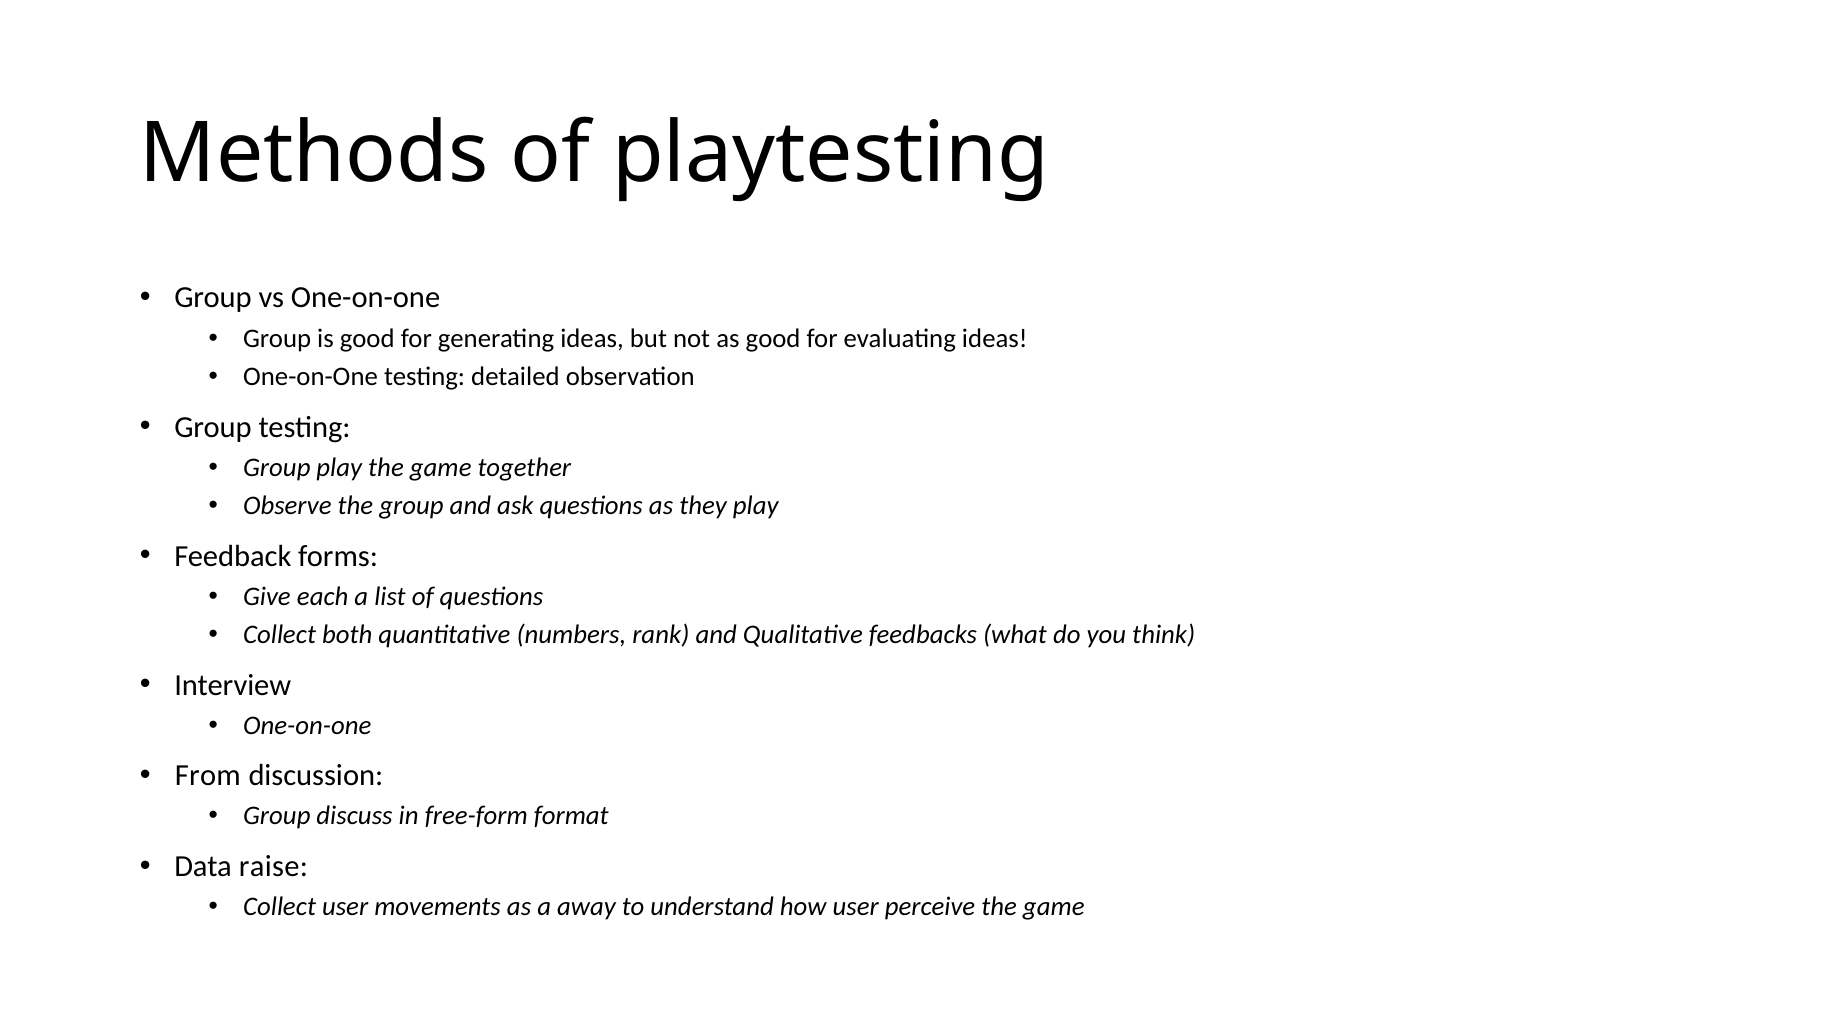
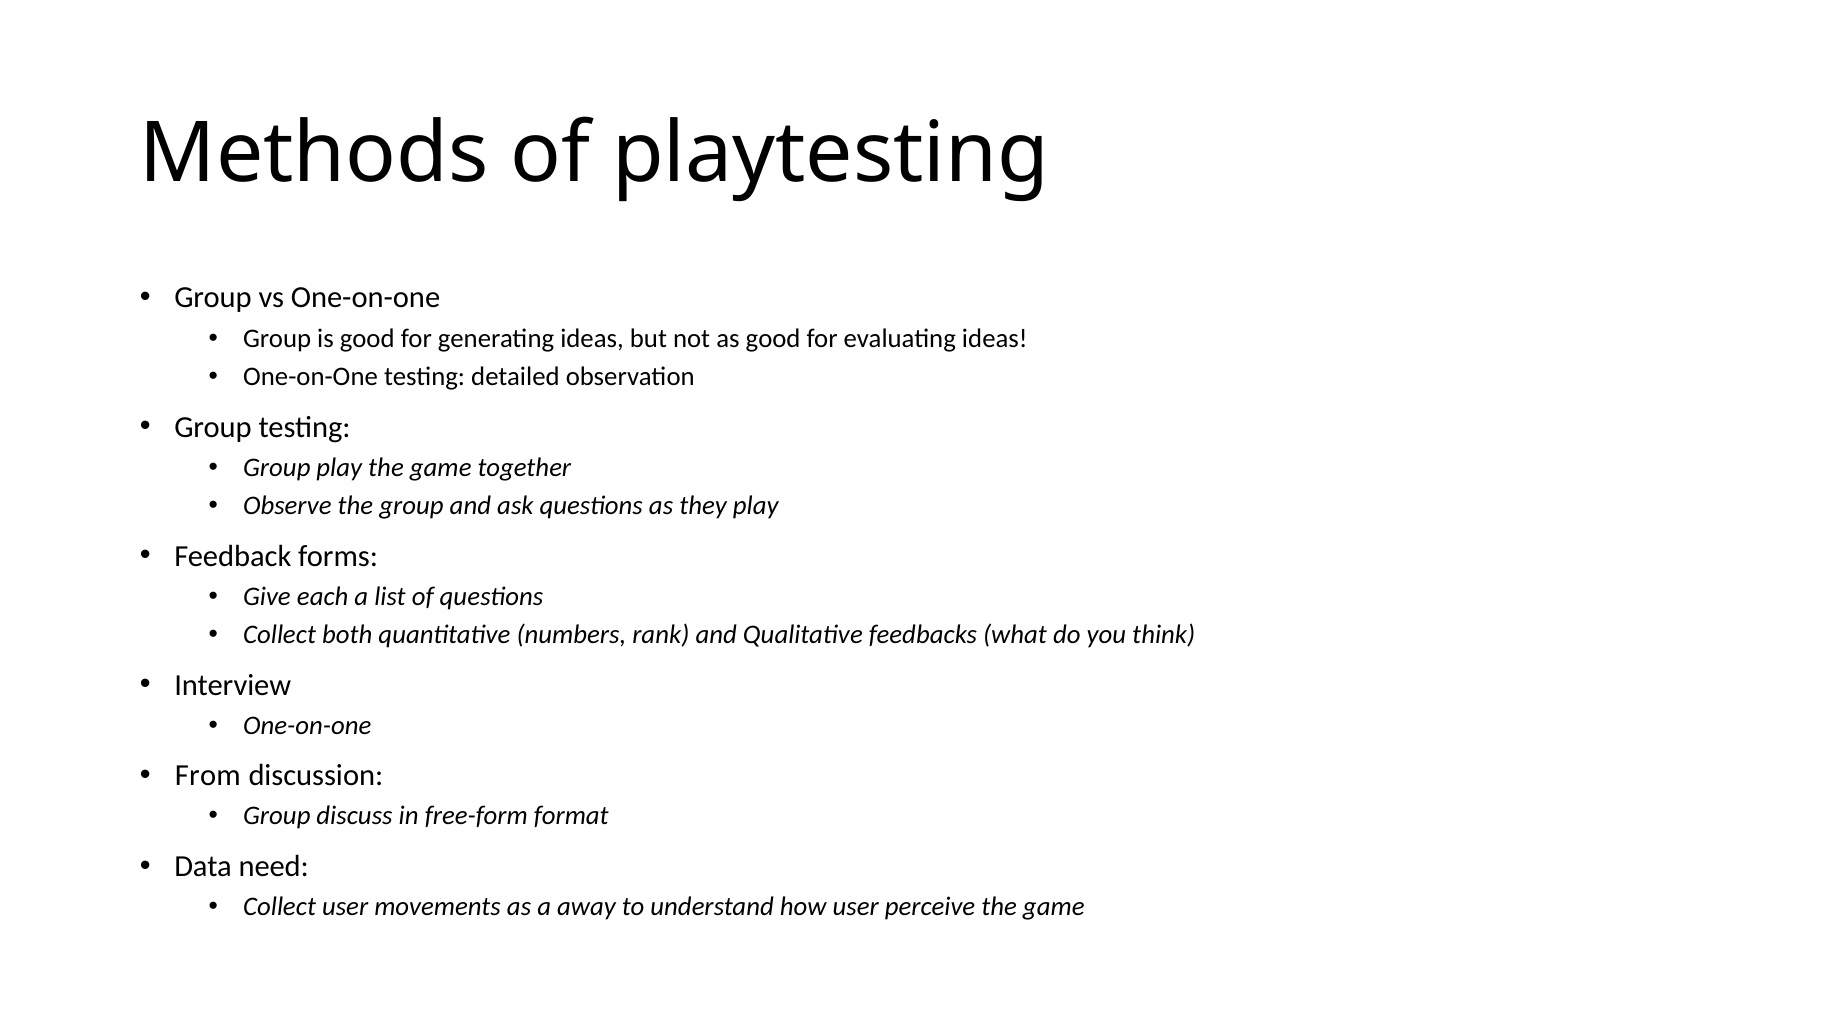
raise: raise -> need
